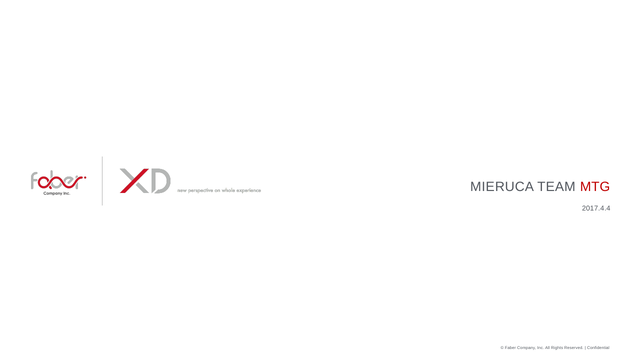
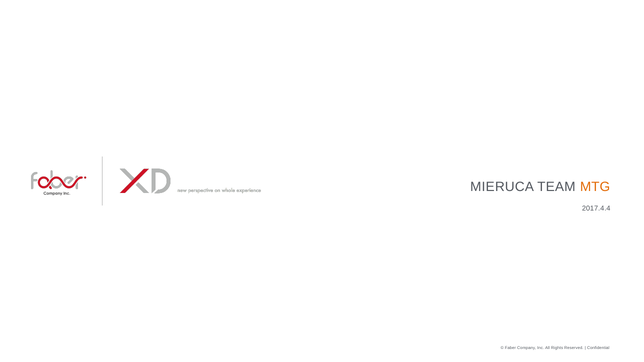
MTG colour: red -> orange
